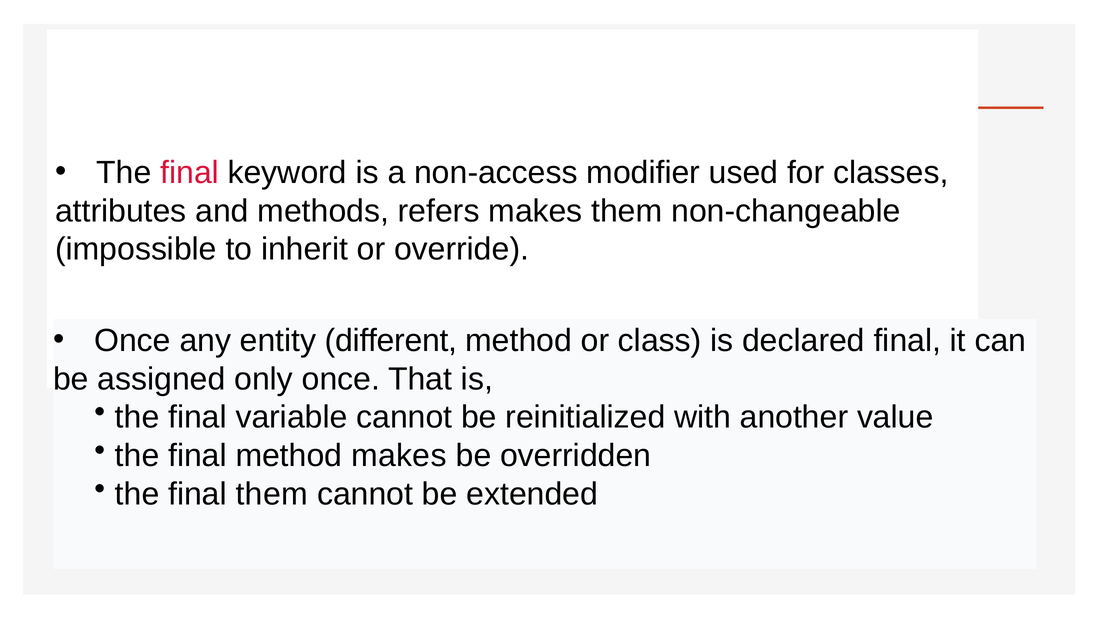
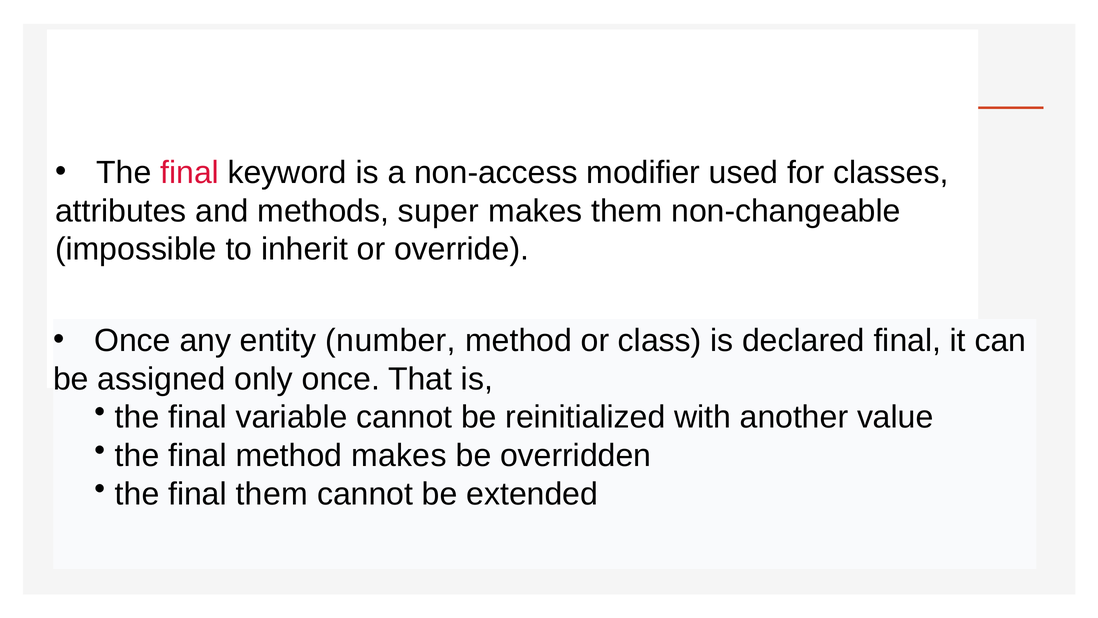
refers: refers -> super
different: different -> number
